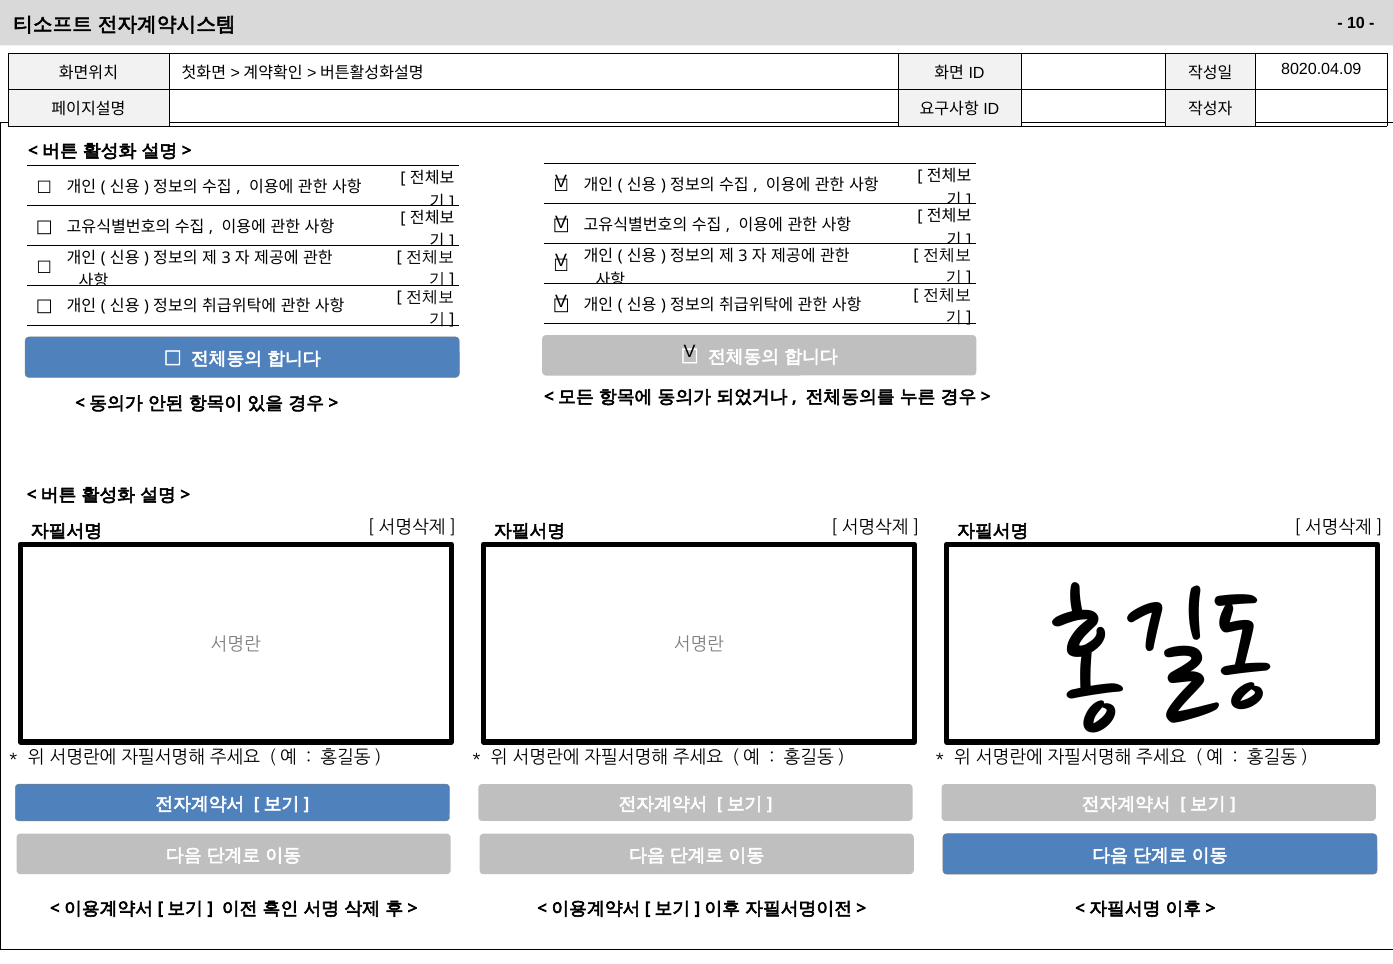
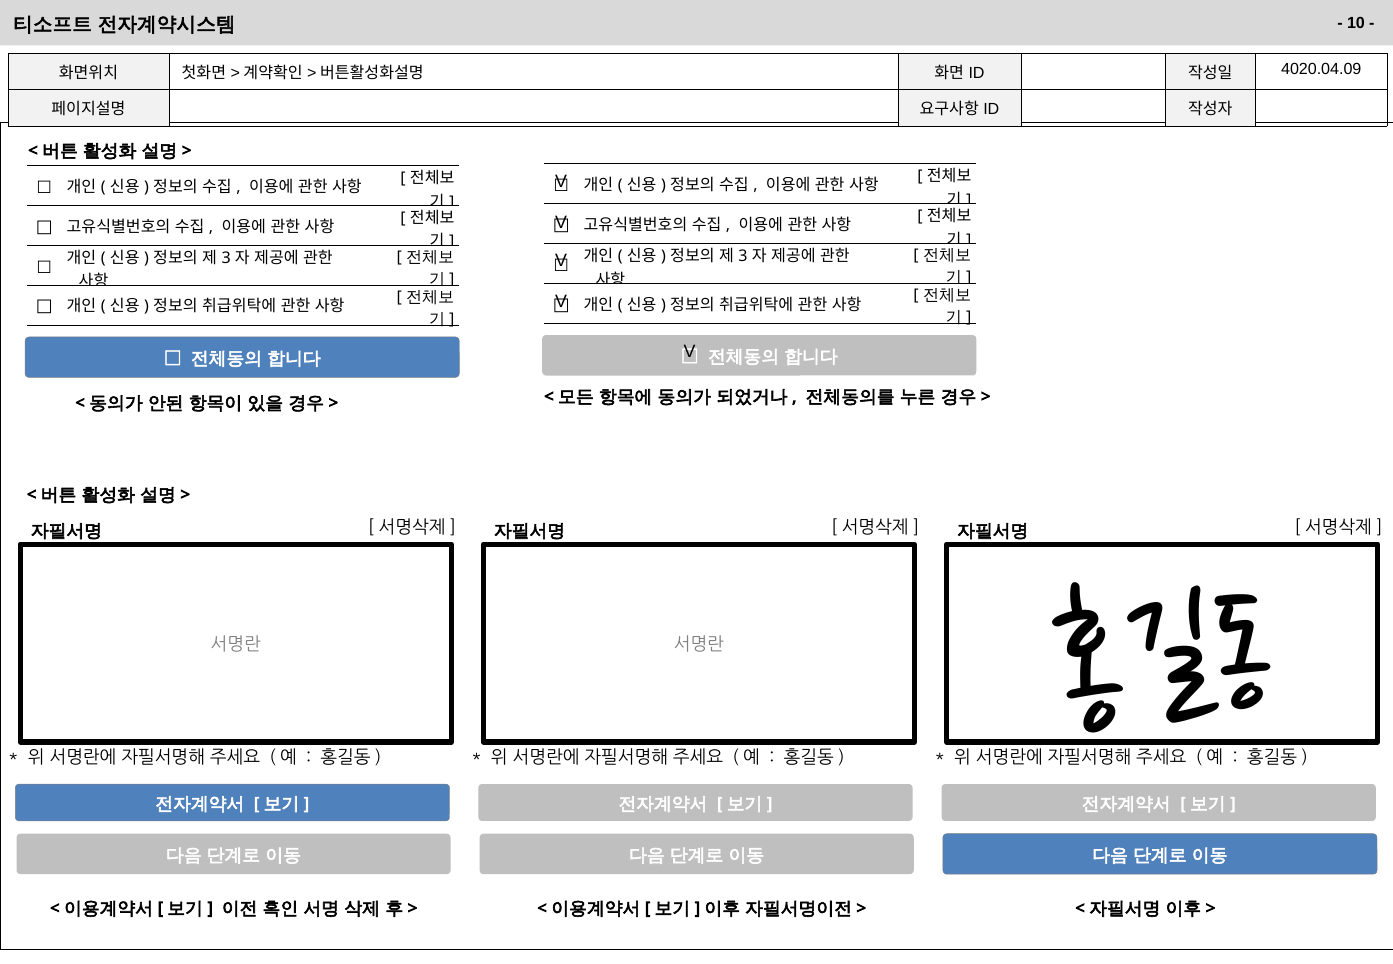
8020.04.09: 8020.04.09 -> 4020.04.09
